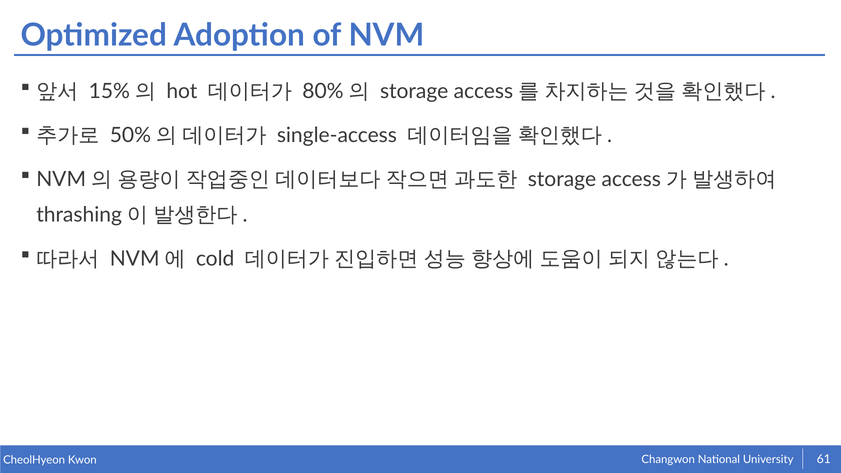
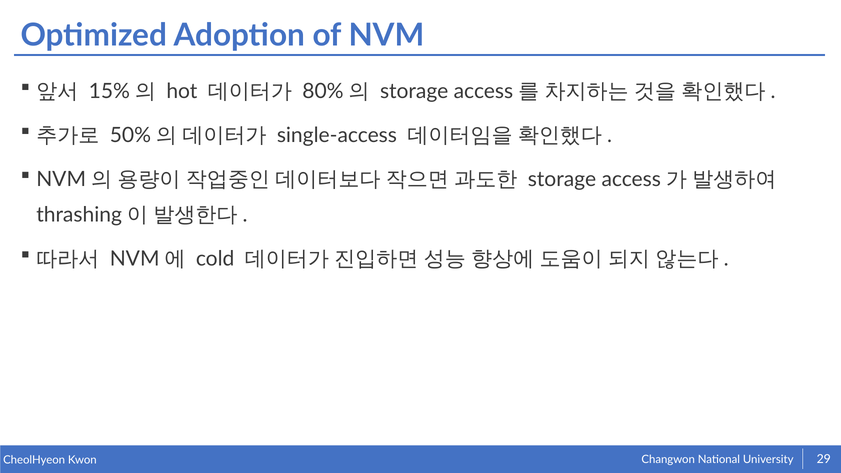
61: 61 -> 29
